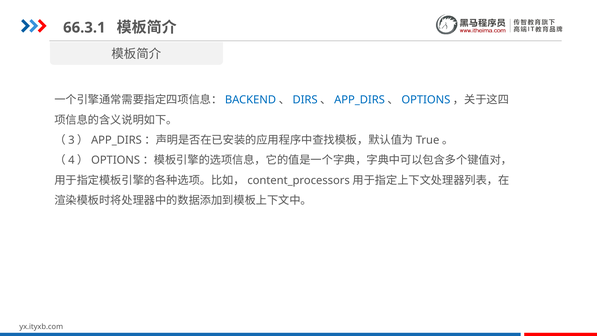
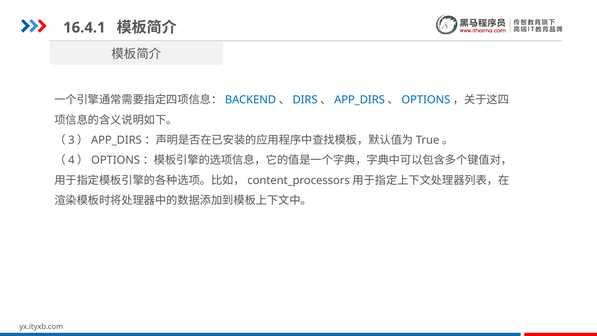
66.3.1: 66.3.1 -> 16.4.1
